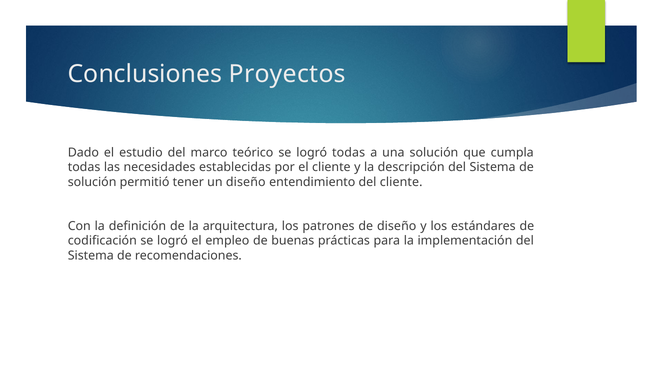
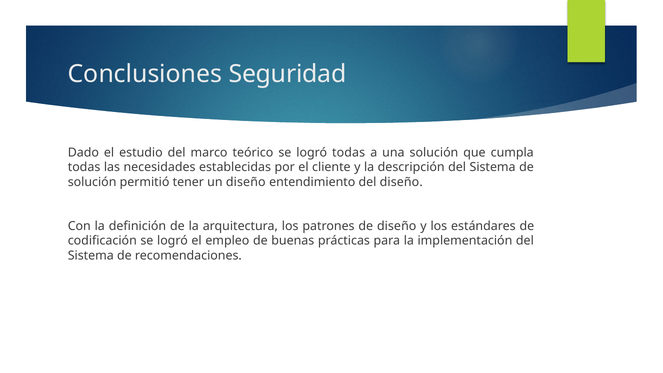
Proyectos: Proyectos -> Seguridad
del cliente: cliente -> diseño
